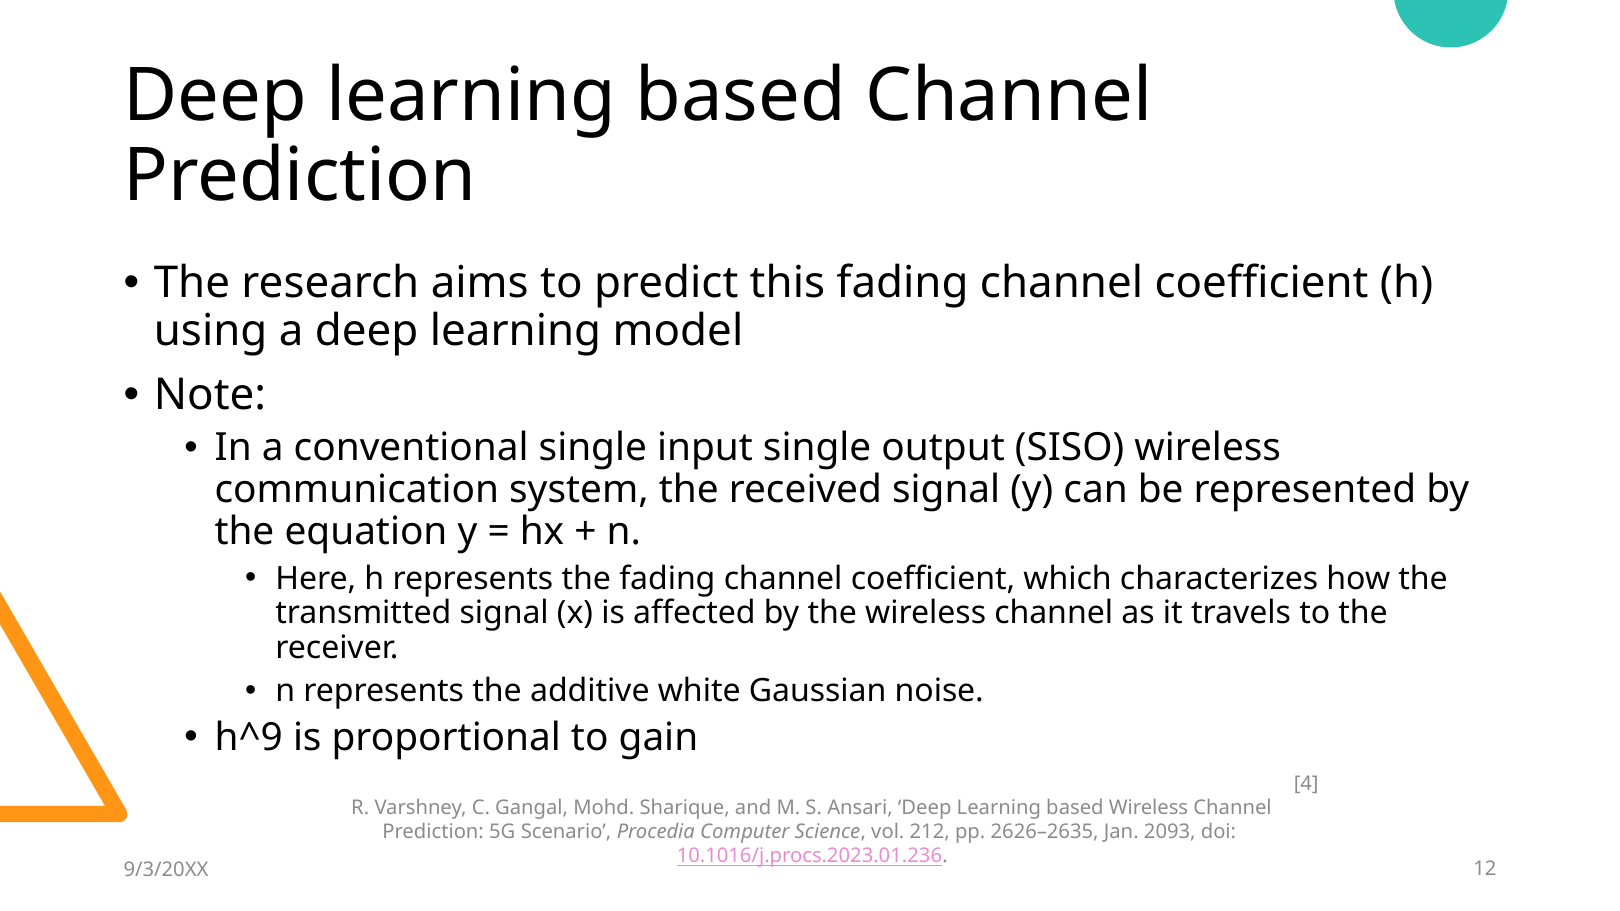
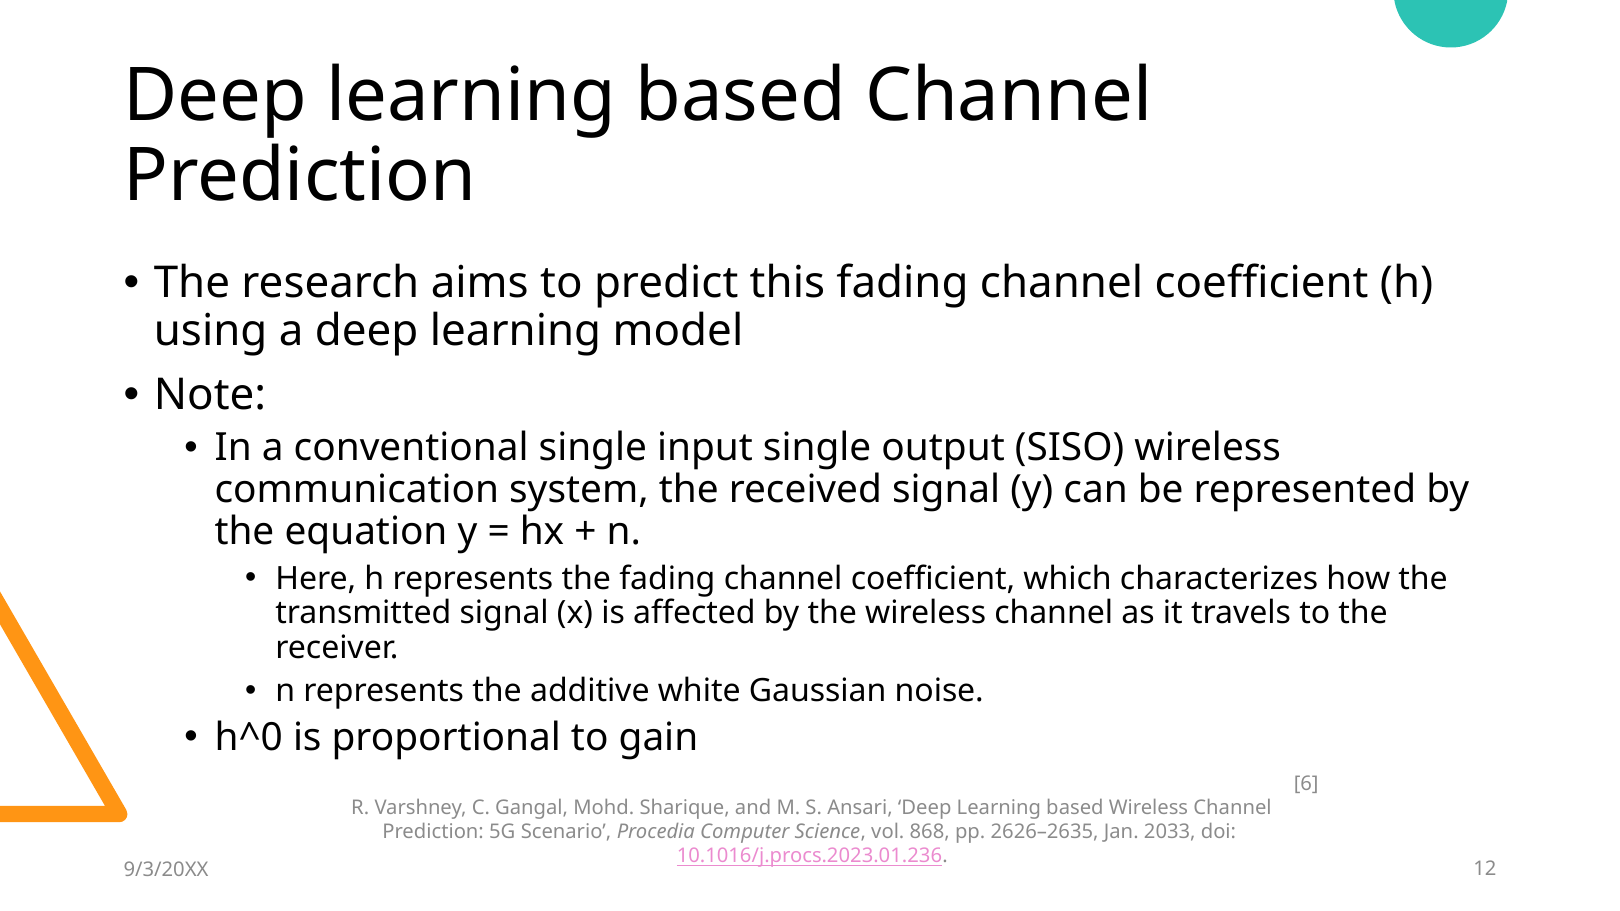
h^9: h^9 -> h^0
4: 4 -> 6
212: 212 -> 868
2093: 2093 -> 2033
